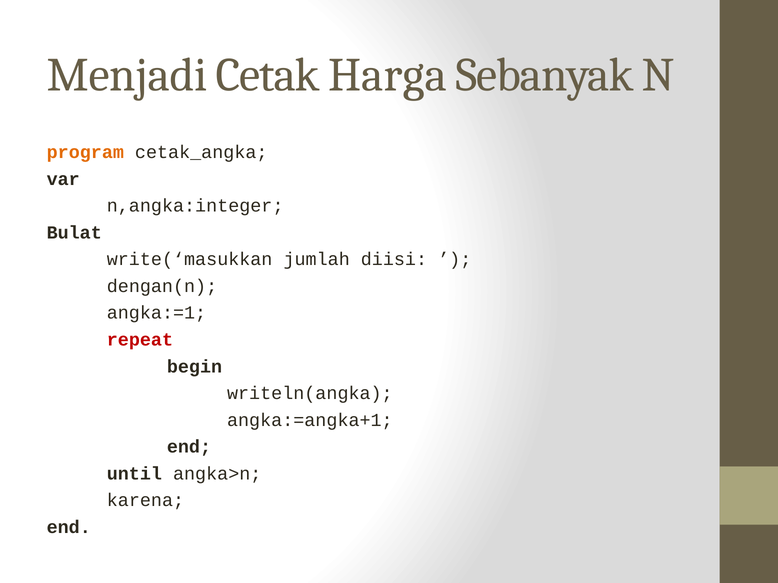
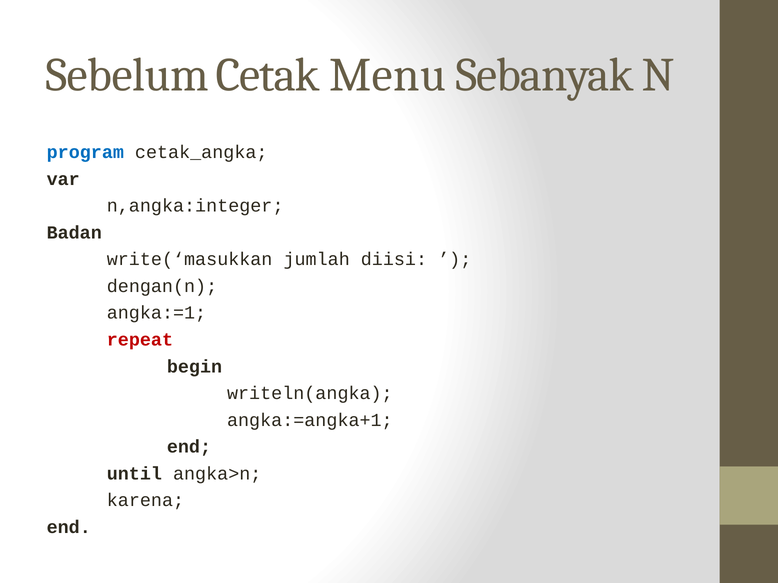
Menjadi: Menjadi -> Sebelum
Harga: Harga -> Menu
program colour: orange -> blue
Bulat: Bulat -> Badan
